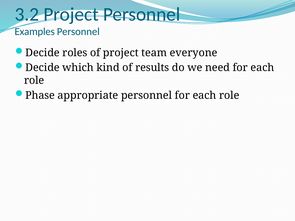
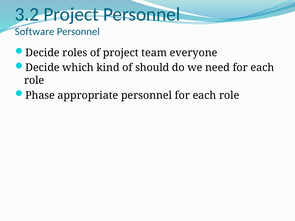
Examples: Examples -> Software
results: results -> should
